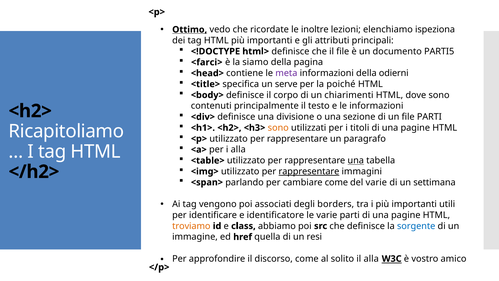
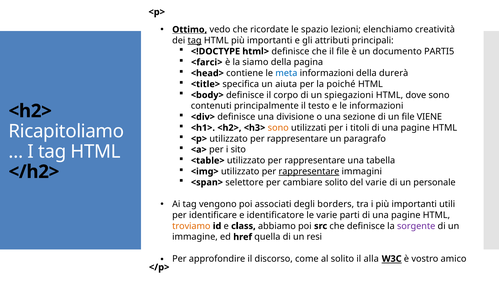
inoltre: inoltre -> spazio
ispeziona: ispeziona -> creatività
tag at (195, 40) underline: none -> present
meta colour: purple -> blue
odierni: odierni -> durerà
serve: serve -> aiuta
chiarimenti: chiarimenti -> spiegazioni
file PARTI: PARTI -> VIENE
i alla: alla -> sito
una at (356, 160) underline: present -> none
parlando: parlando -> selettore
cambiare come: come -> solito
settimana: settimana -> personale
sorgente colour: blue -> purple
